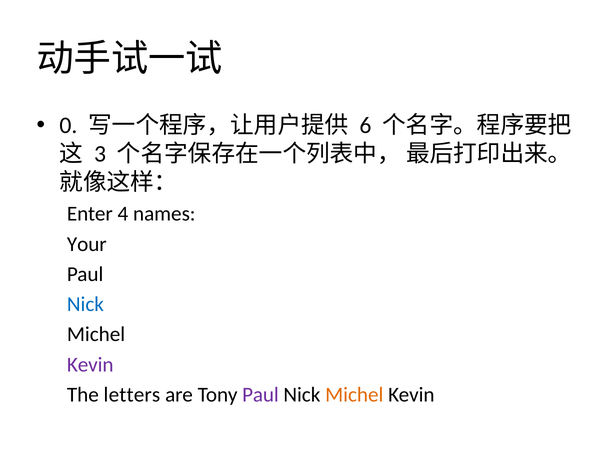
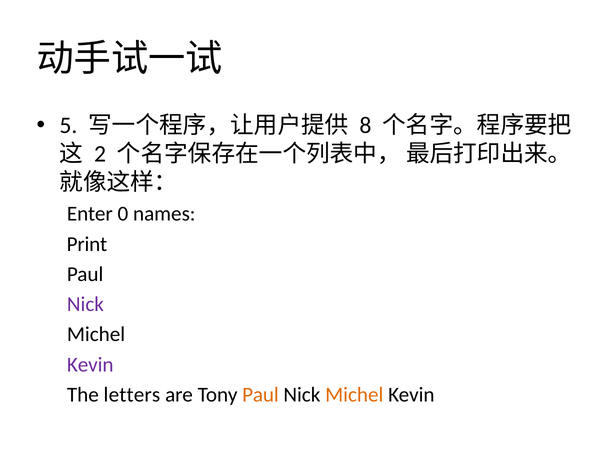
0: 0 -> 5
6: 6 -> 8
3: 3 -> 2
4: 4 -> 0
Your: Your -> Print
Nick at (85, 304) colour: blue -> purple
Paul at (261, 395) colour: purple -> orange
